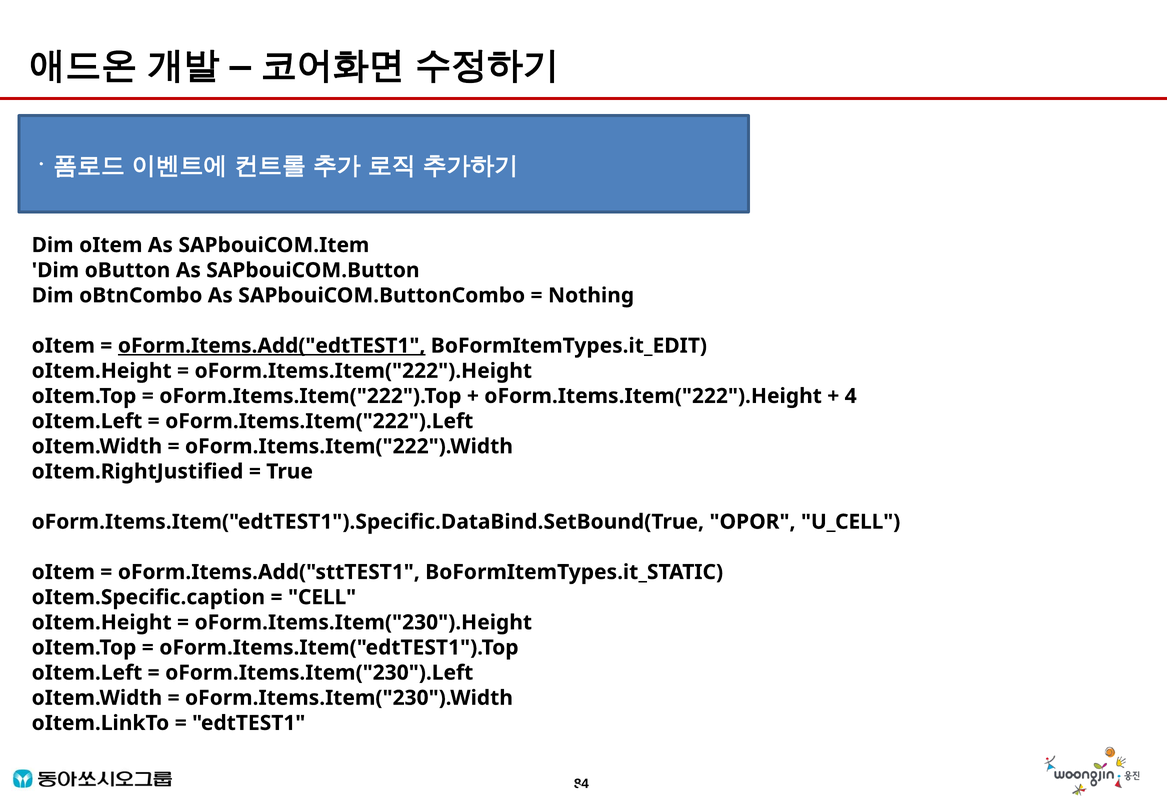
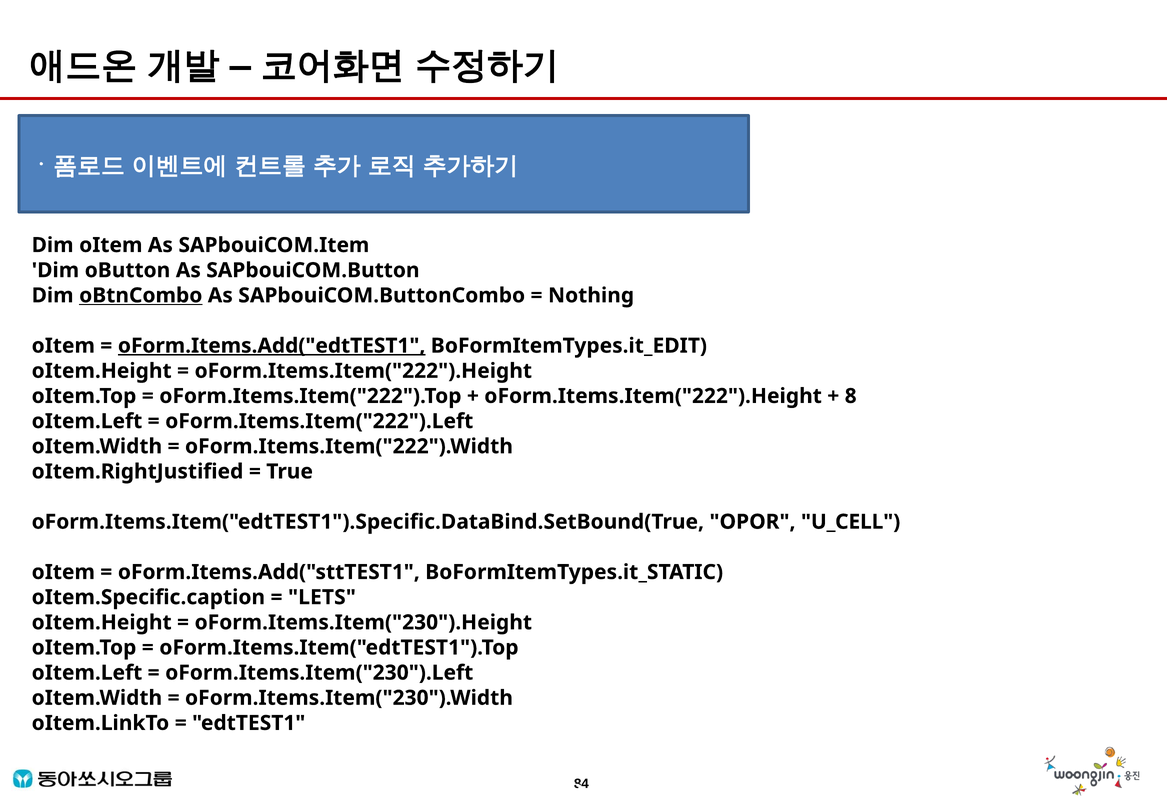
oBtnCombo underline: none -> present
4: 4 -> 8
CELL: CELL -> LETS
